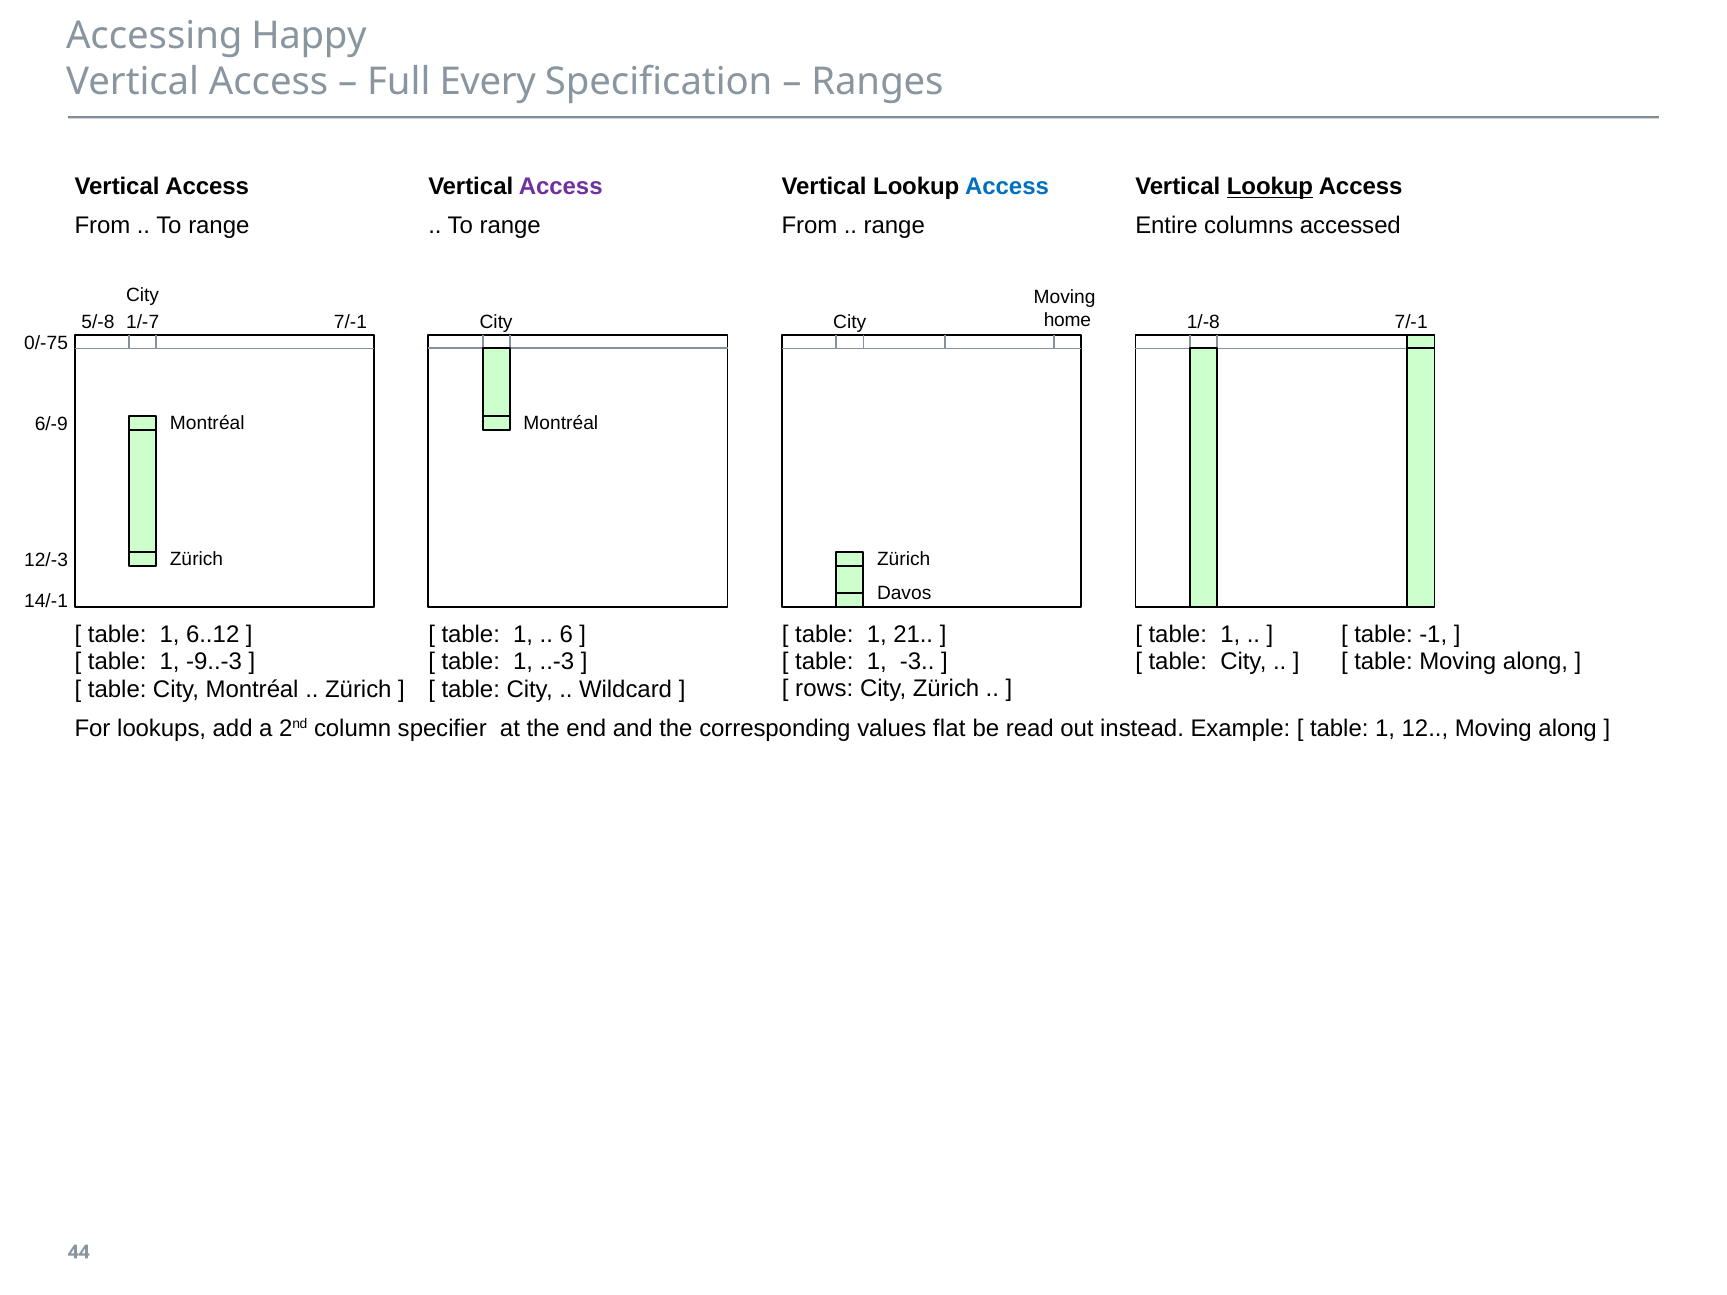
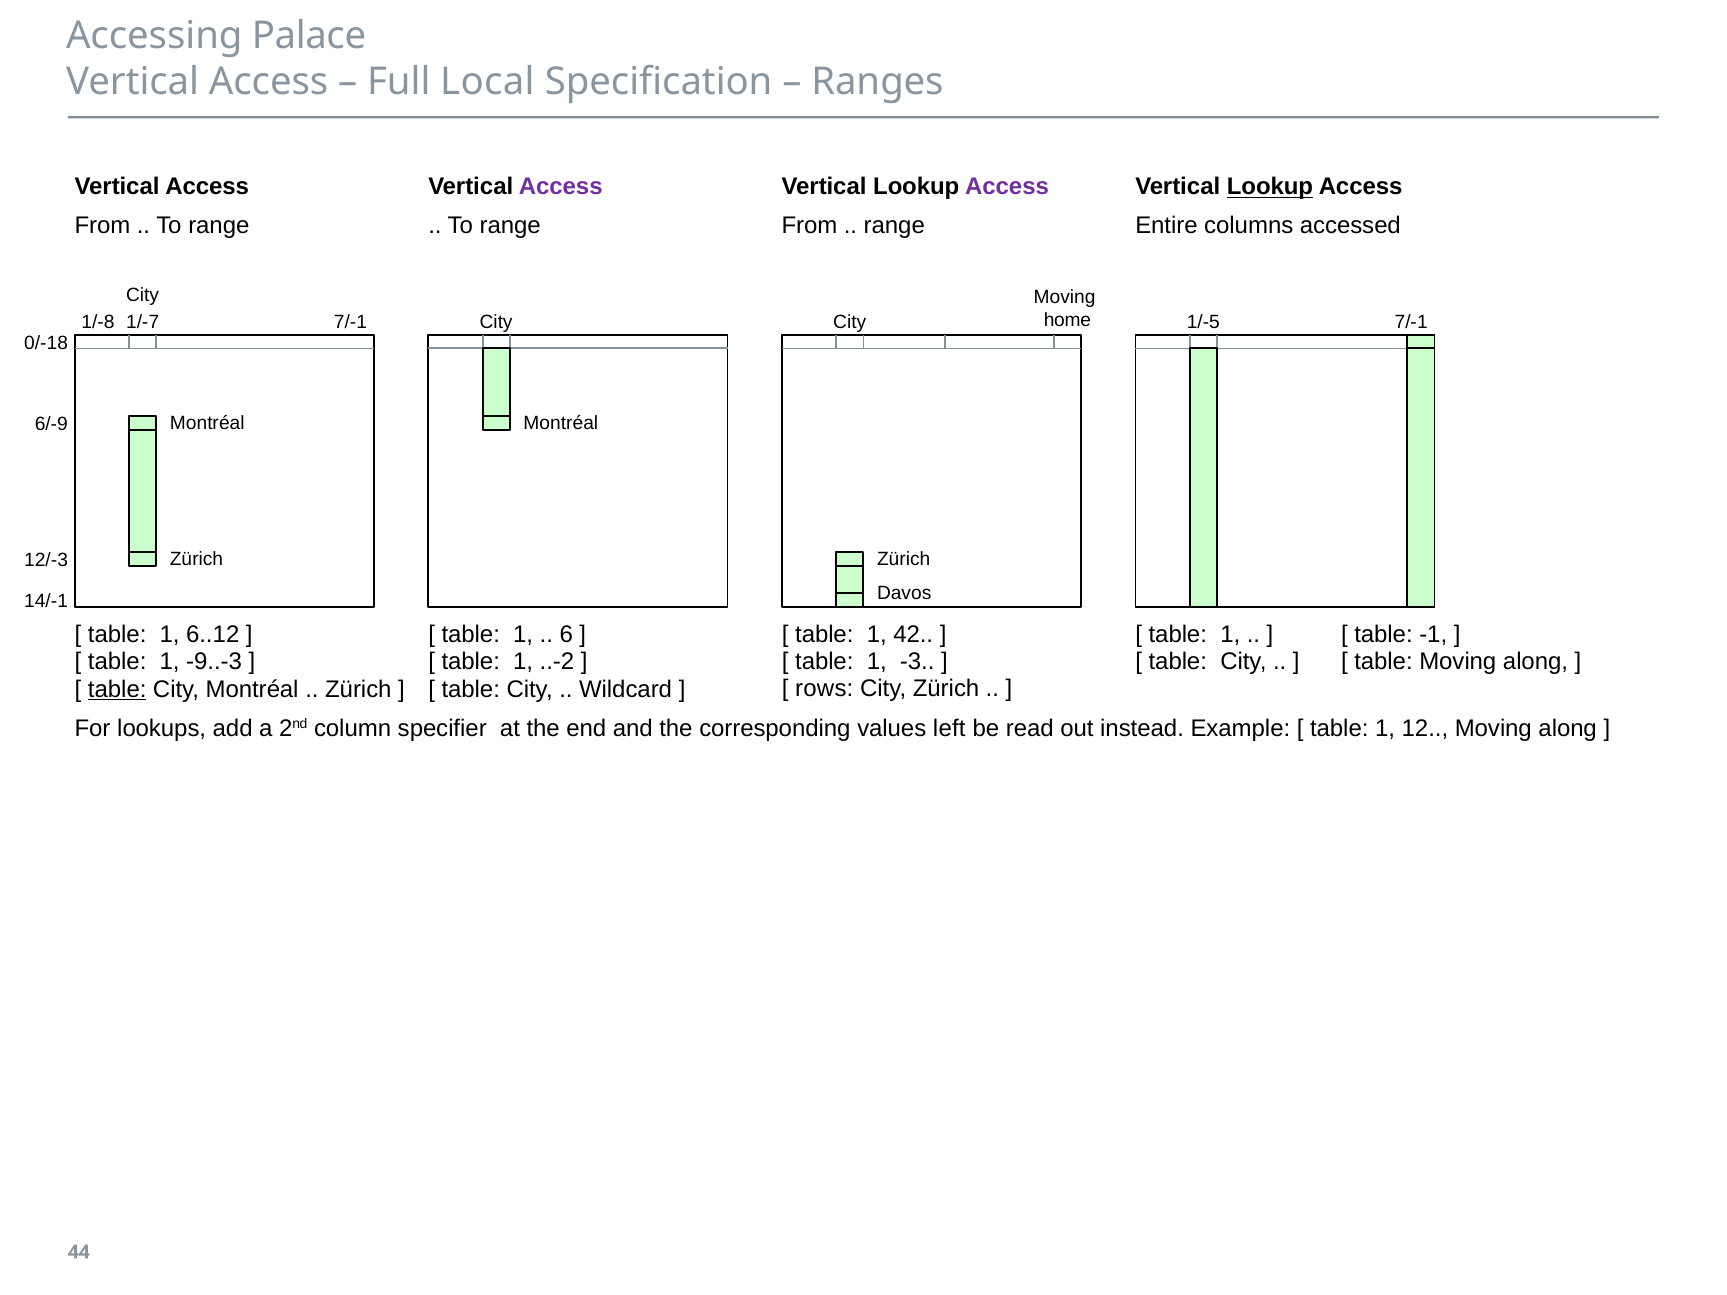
Happy: Happy -> Palace
Every: Every -> Local
Access at (1007, 187) colour: blue -> purple
5/-8: 5/-8 -> 1/-8
1/-8: 1/-8 -> 1/-5
0/-75: 0/-75 -> 0/-18
21: 21 -> 42
..-3: ..-3 -> ..-2
table at (117, 689) underline: none -> present
flat: flat -> left
